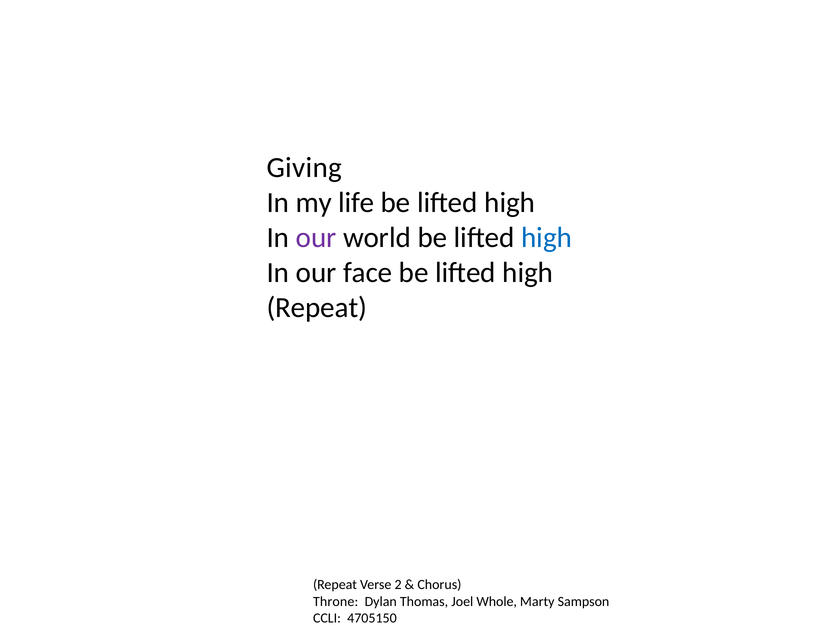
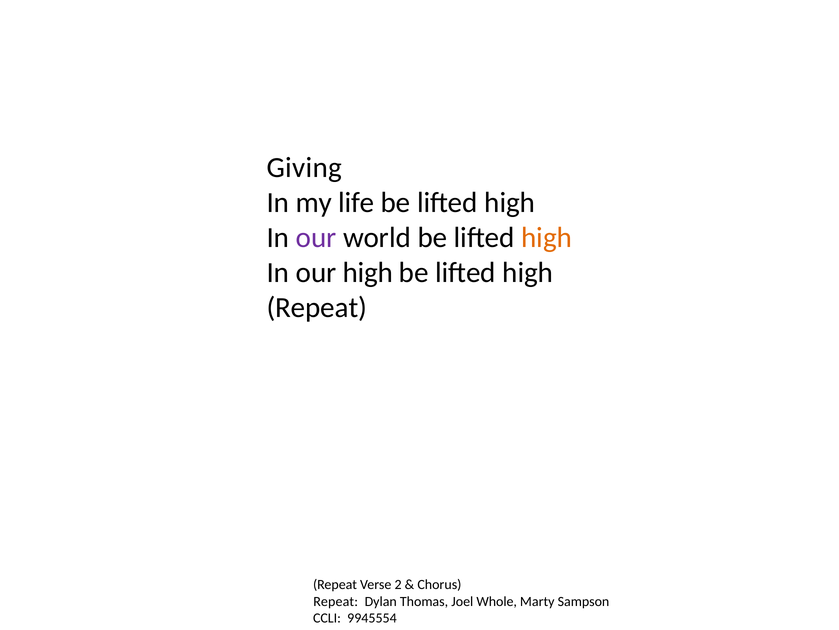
high at (547, 238) colour: blue -> orange
our face: face -> high
Throne at (336, 601): Throne -> Repeat
4705150: 4705150 -> 9945554
